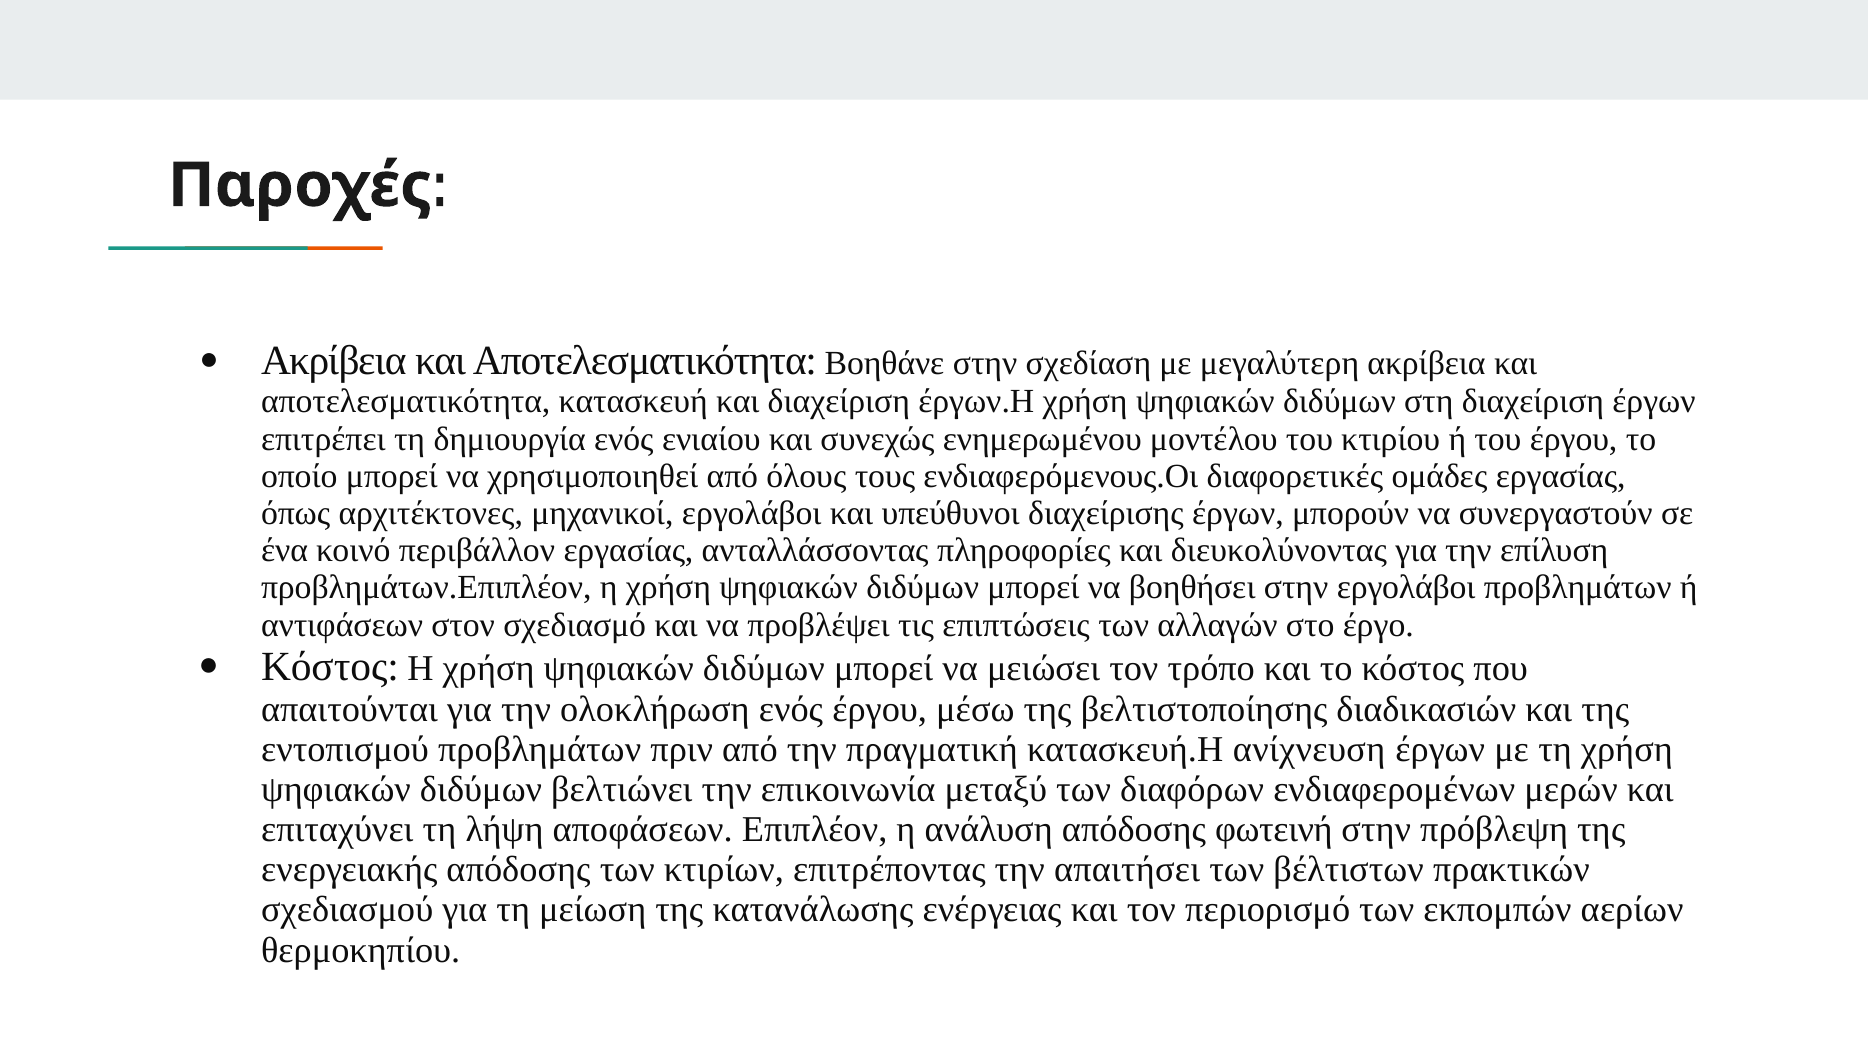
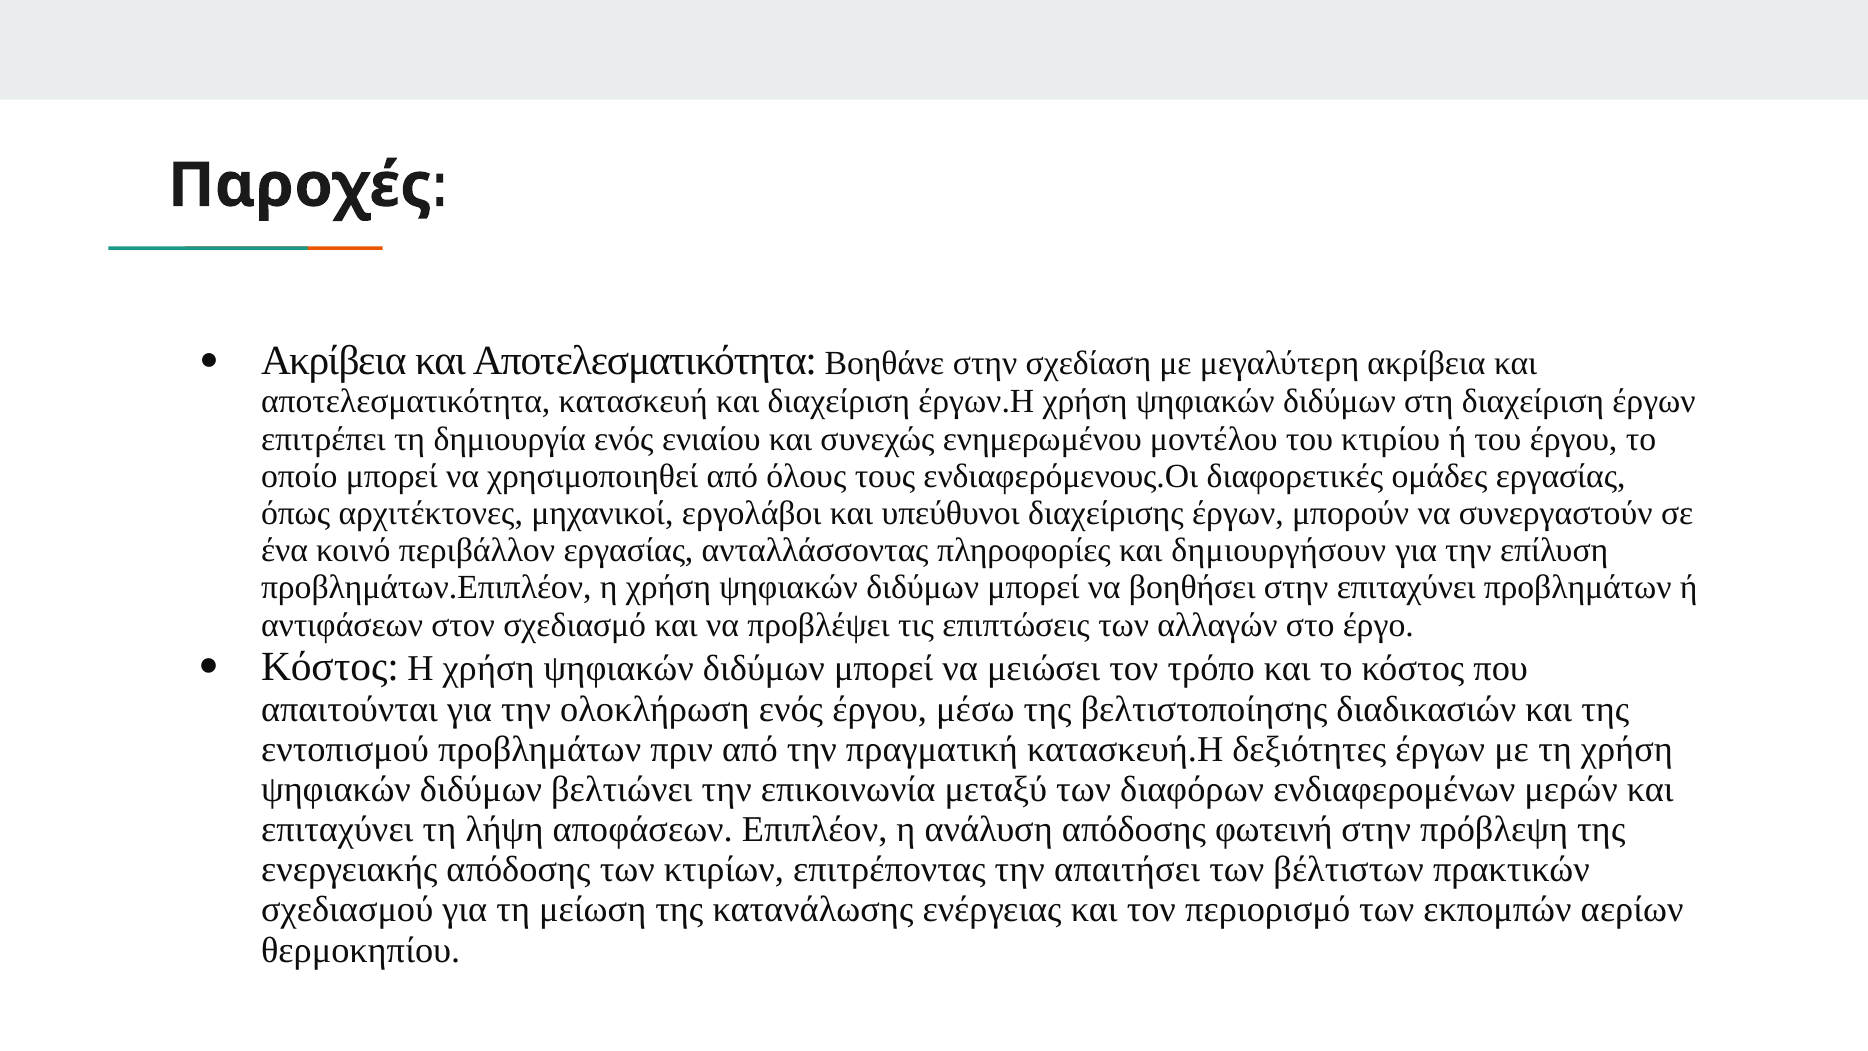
διευκολύνοντας: διευκολύνοντας -> δημιουργήσουν
στην εργολάβοι: εργολάβοι -> επιταχύνει
ανίχνευση: ανίχνευση -> δεξιότητες
